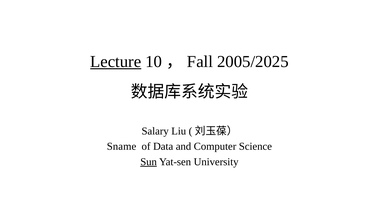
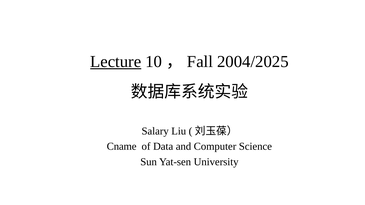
2005/2025: 2005/2025 -> 2004/2025
Sname: Sname -> Cname
Sun underline: present -> none
